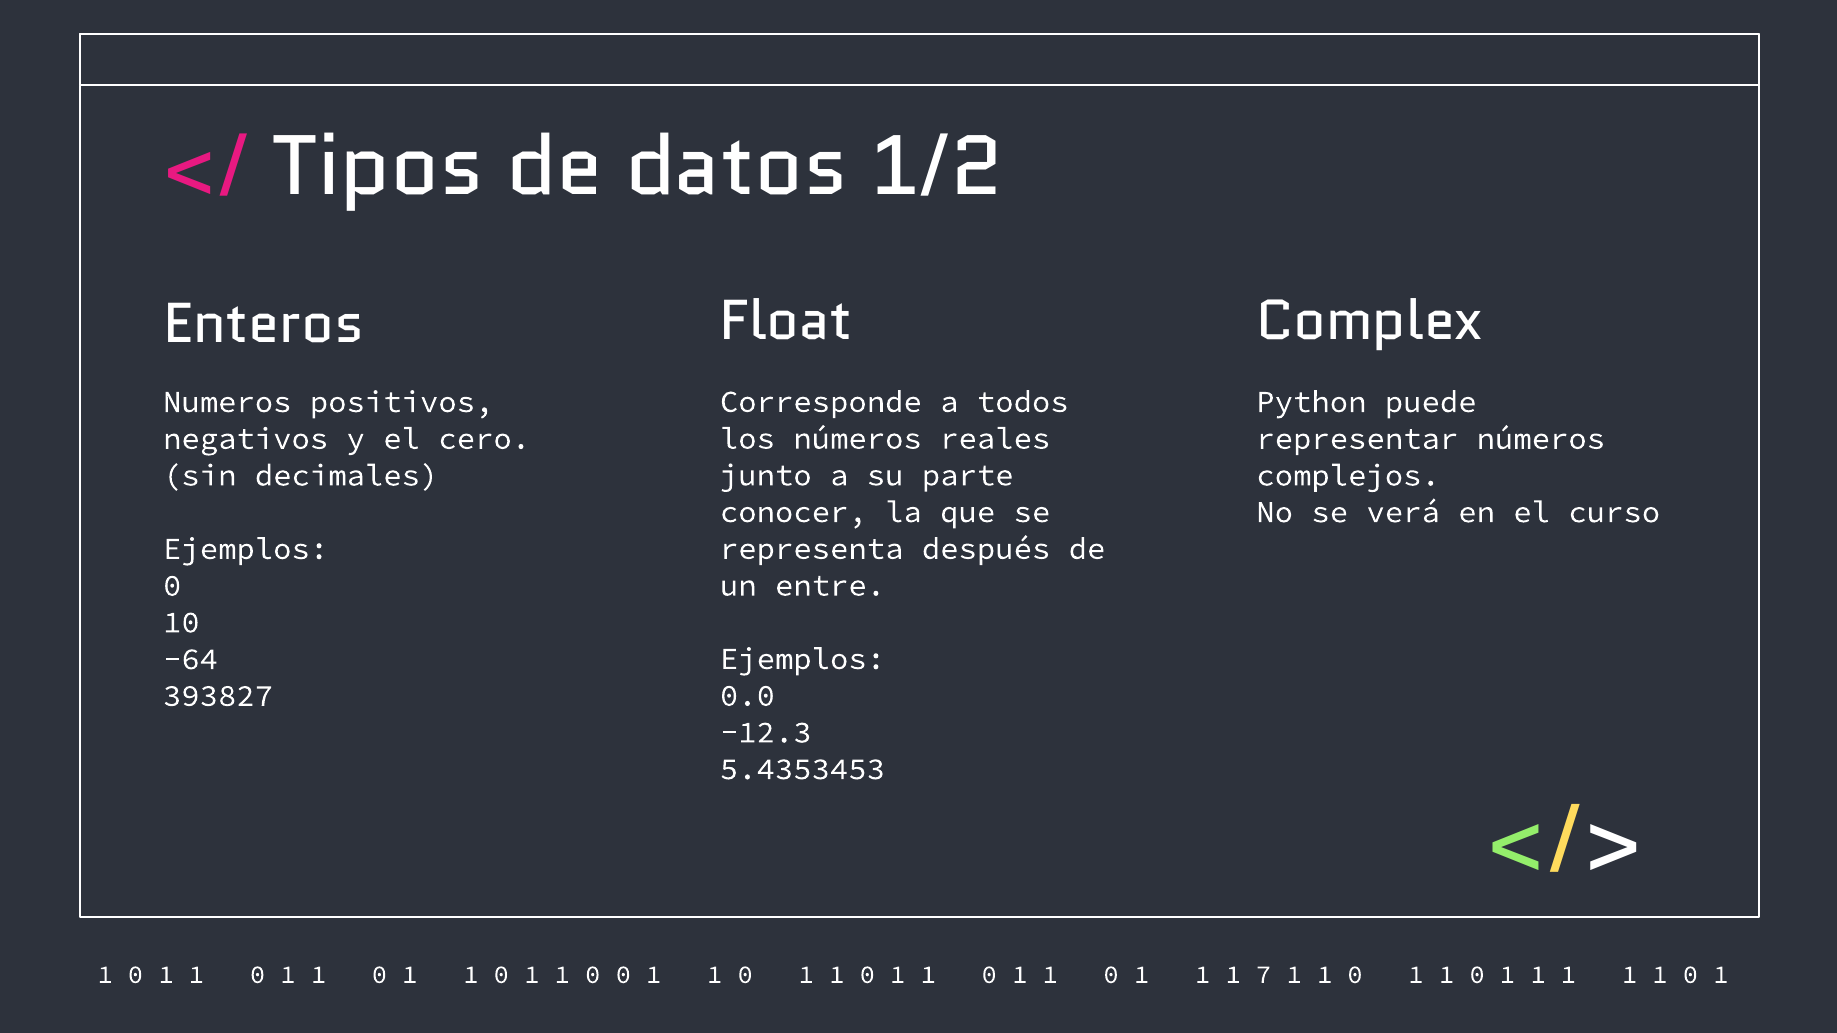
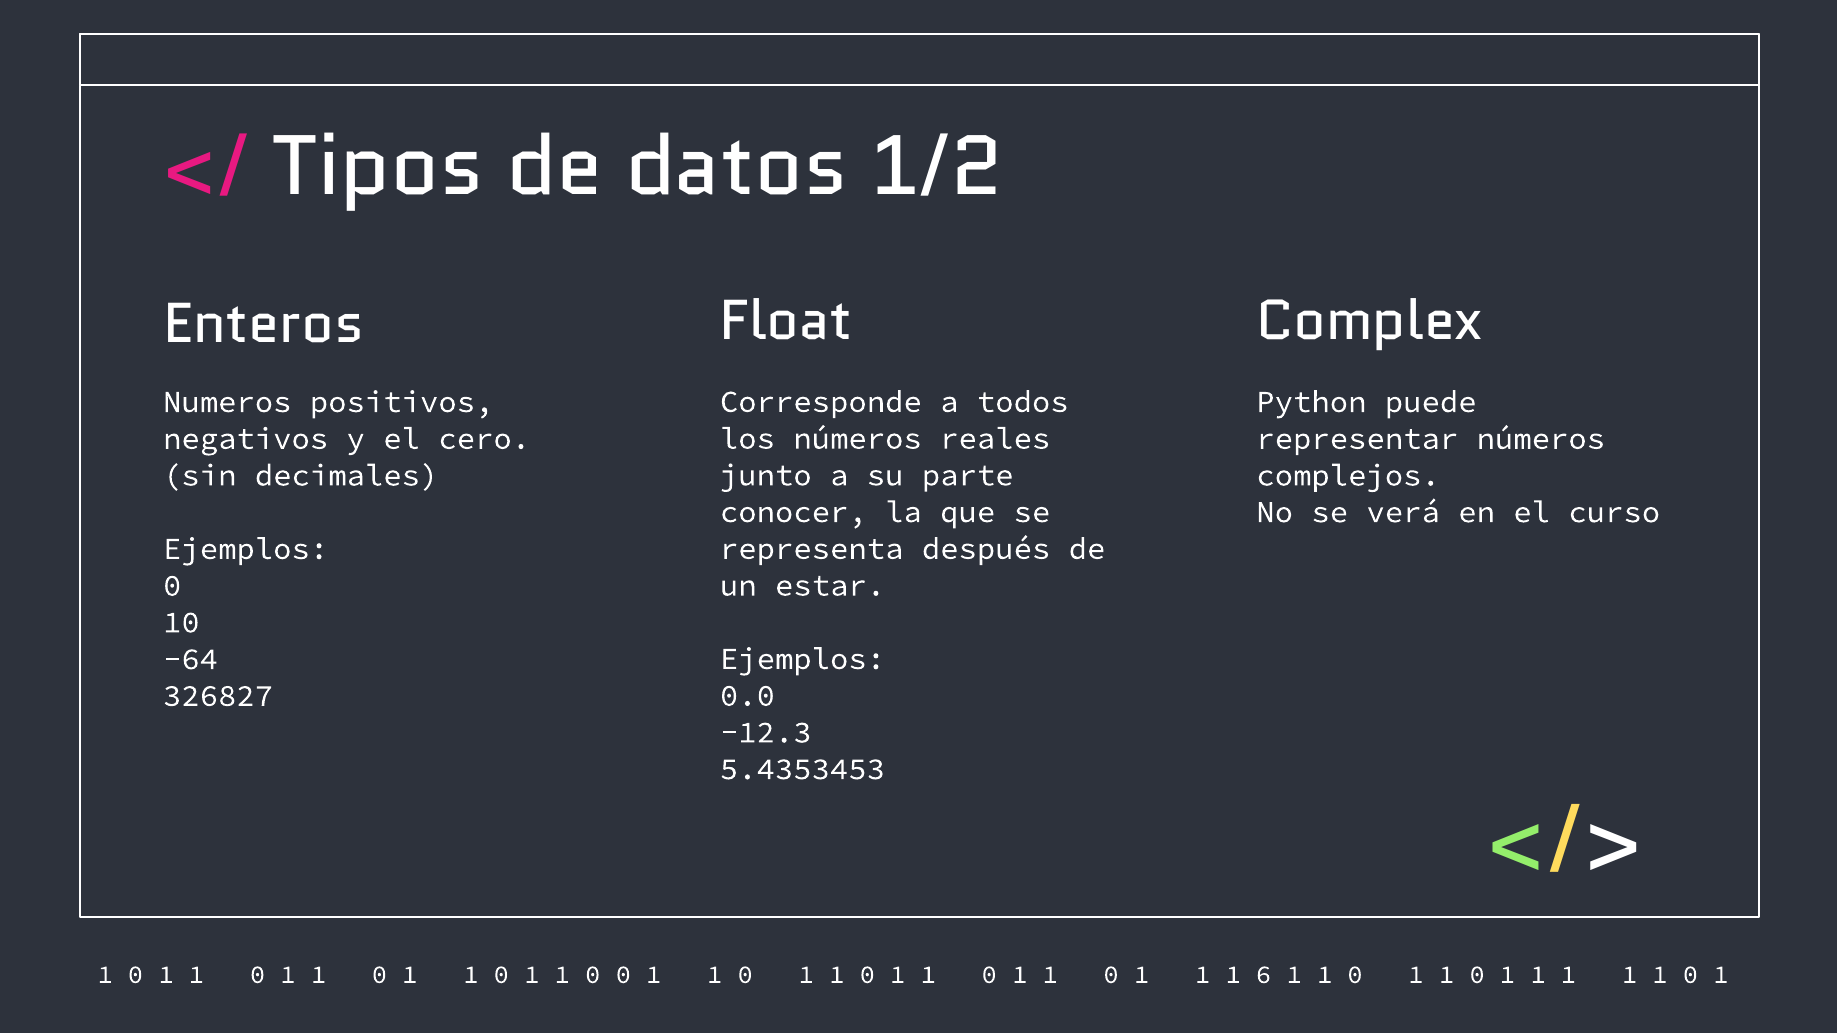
entre: entre -> estar
393827: 393827 -> 326827
7: 7 -> 6
